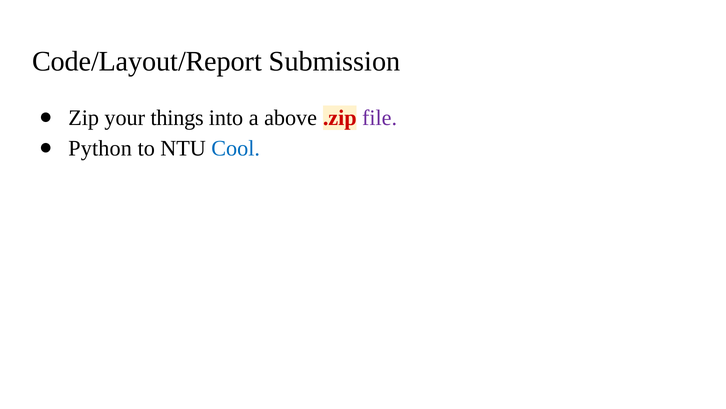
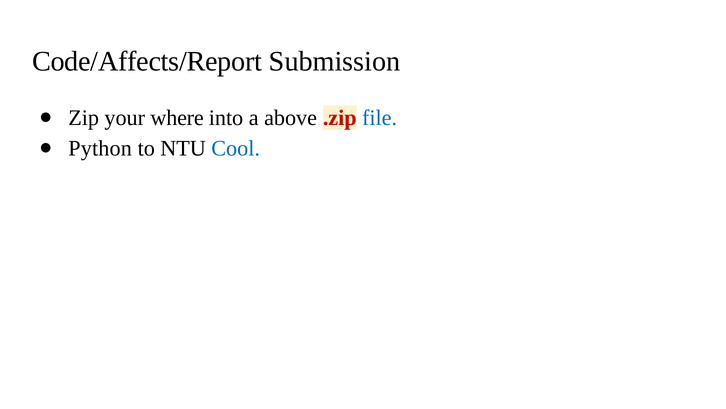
Code/Layout/Report: Code/Layout/Report -> Code/Affects/Report
things: things -> where
file colour: purple -> blue
